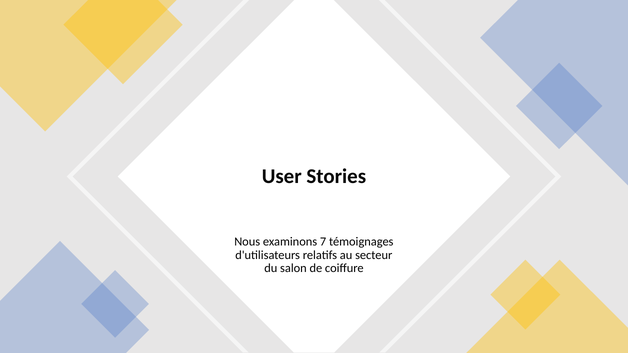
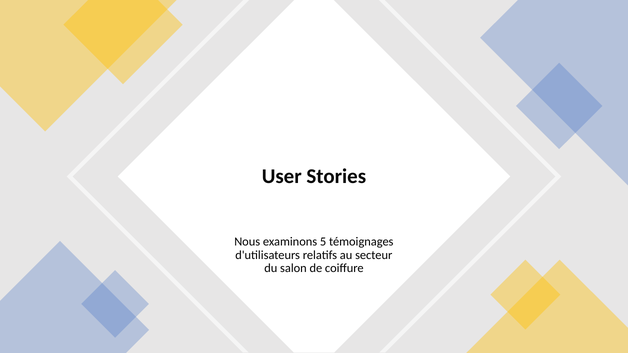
7: 7 -> 5
